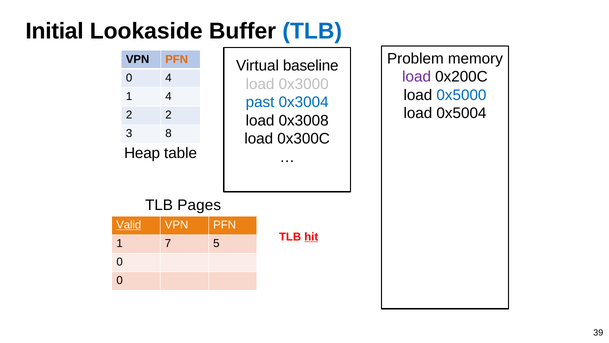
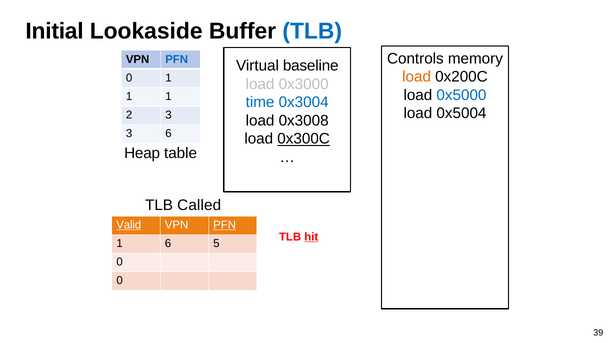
Problem: Problem -> Controls
PFN at (177, 59) colour: orange -> blue
load at (417, 77) colour: purple -> orange
0 4: 4 -> 1
4 at (168, 96): 4 -> 1
past: past -> time
2 2: 2 -> 3
3 8: 8 -> 6
0x300C underline: none -> present
Pages: Pages -> Called
PFN at (225, 225) underline: none -> present
1 7: 7 -> 6
